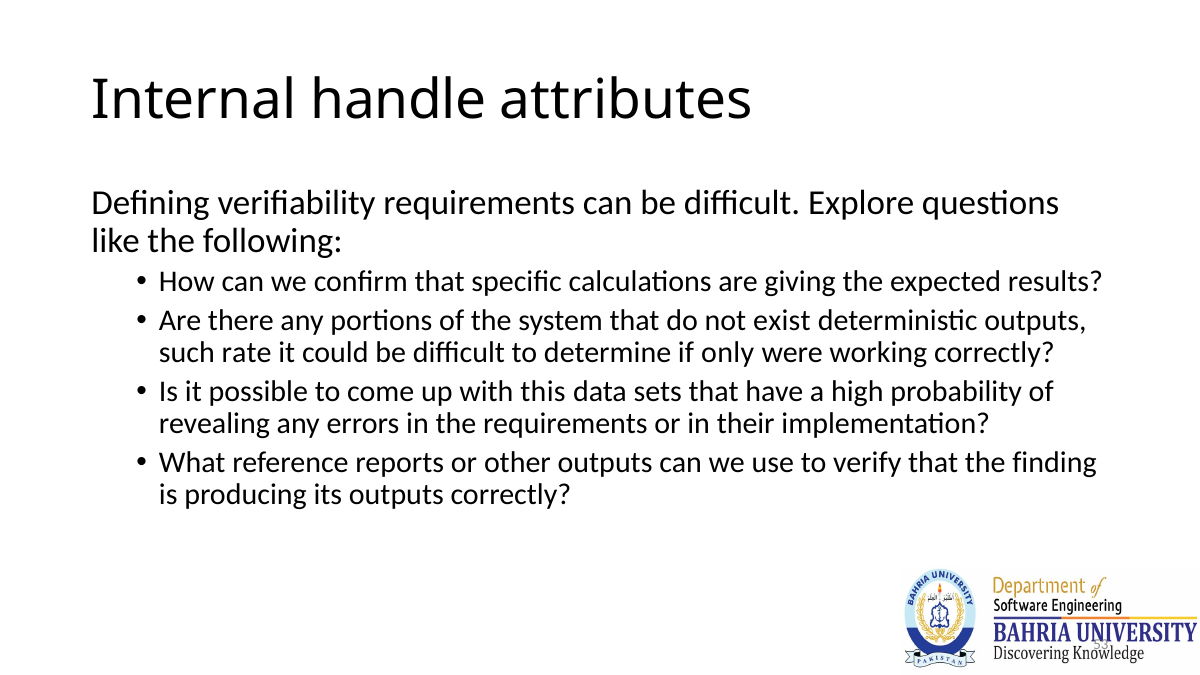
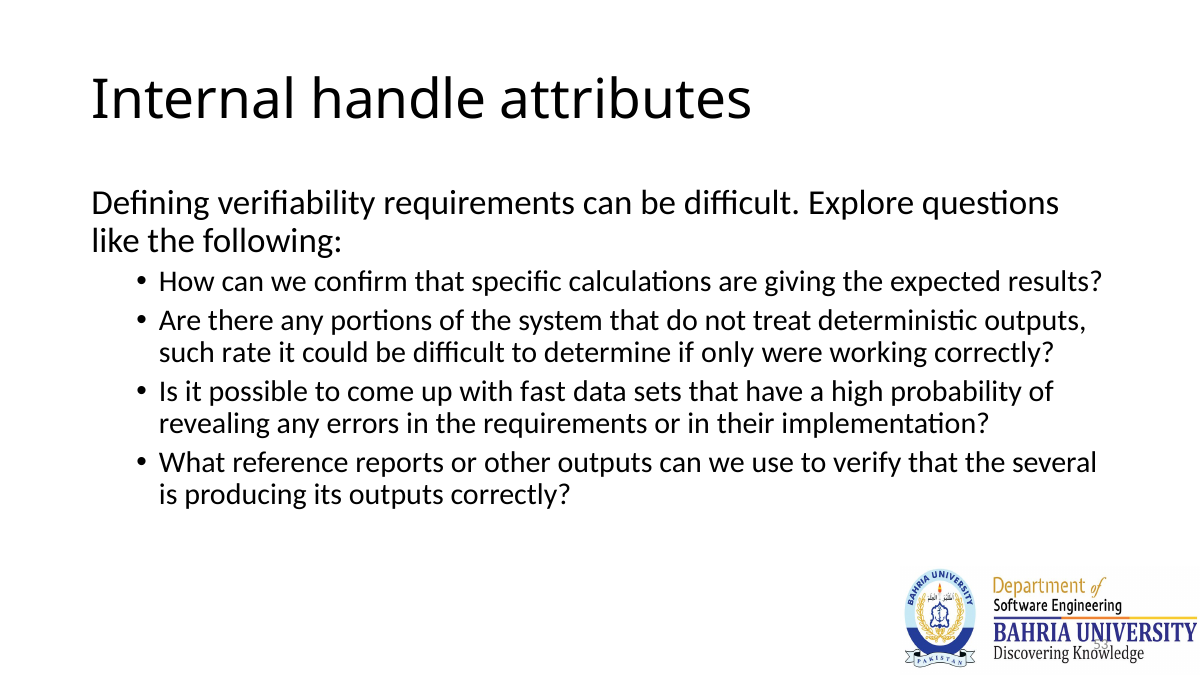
exist: exist -> treat
this: this -> fast
finding: finding -> several
